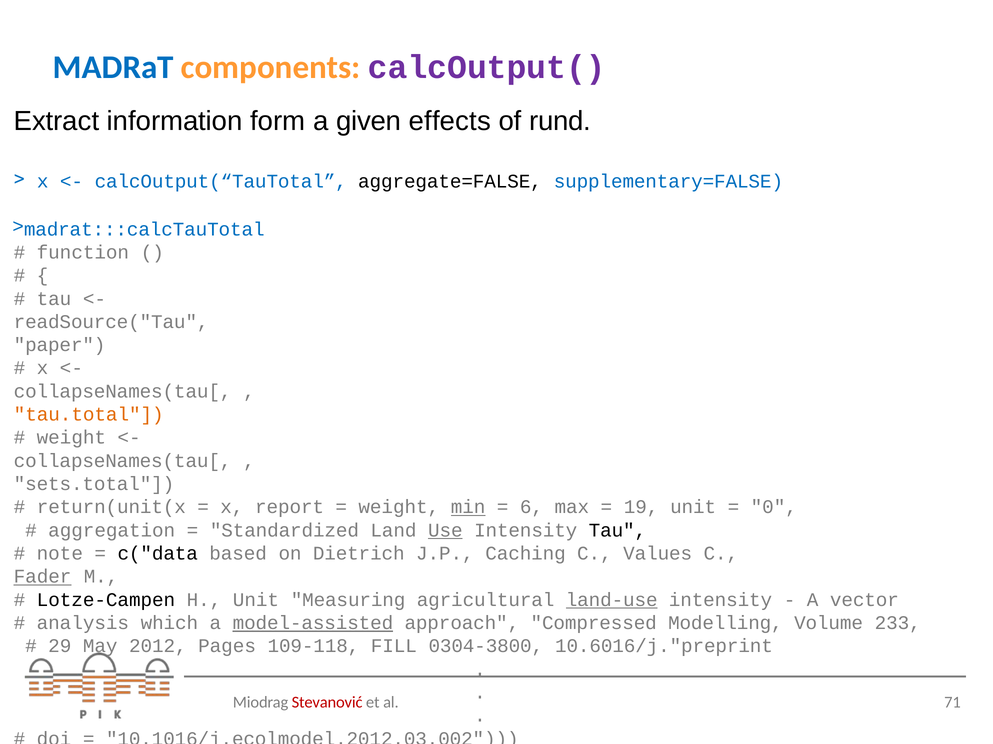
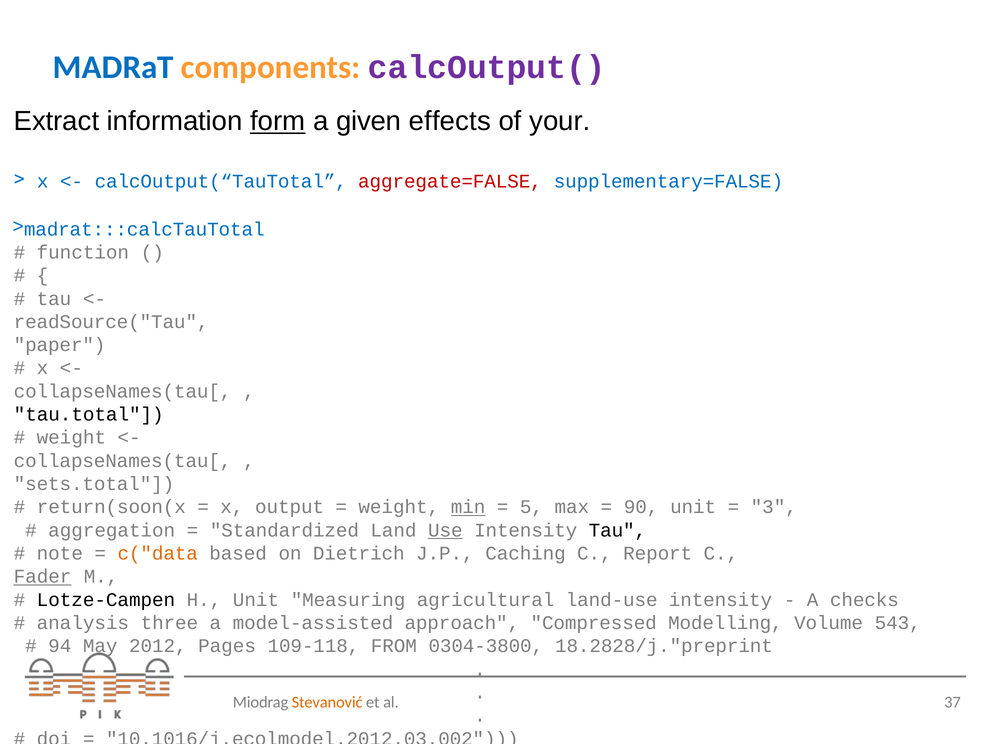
form underline: none -> present
rund: rund -> your
aggregate=FALSE colour: black -> red
tau.total colour: orange -> black
return(unit(x: return(unit(x -> return(soon(x
report: report -> output
6: 6 -> 5
19: 19 -> 90
0: 0 -> 3
c("data colour: black -> orange
Values: Values -> Report
land-use underline: present -> none
vector: vector -> checks
which: which -> three
model-assisted underline: present -> none
233: 233 -> 543
29: 29 -> 94
FILL: FILL -> FROM
10.6016/j."preprint: 10.6016/j."preprint -> 18.2828/j."preprint
Stevanović colour: red -> orange
71: 71 -> 37
